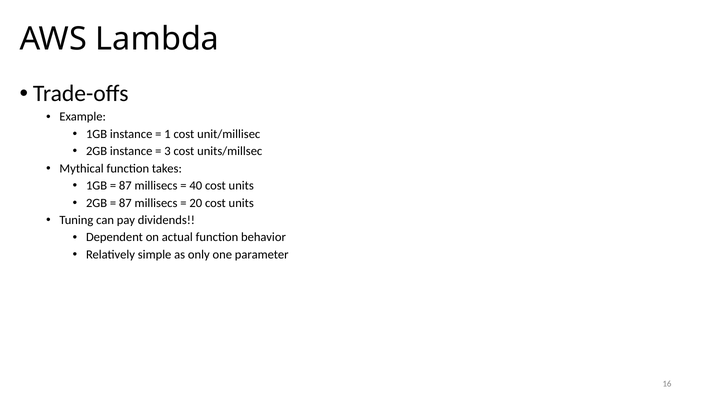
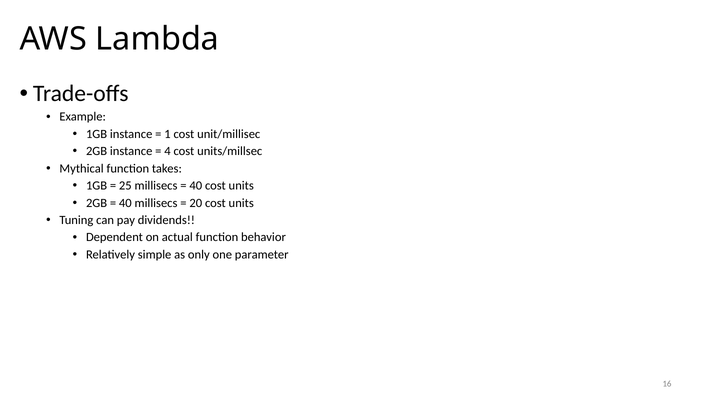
3: 3 -> 4
87 at (125, 186): 87 -> 25
87 at (125, 203): 87 -> 40
